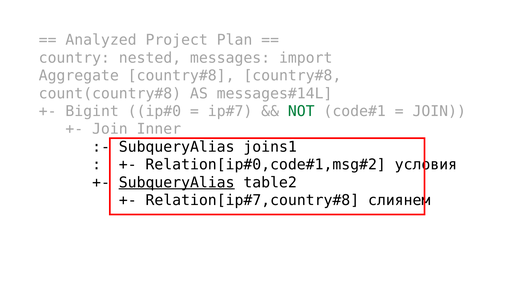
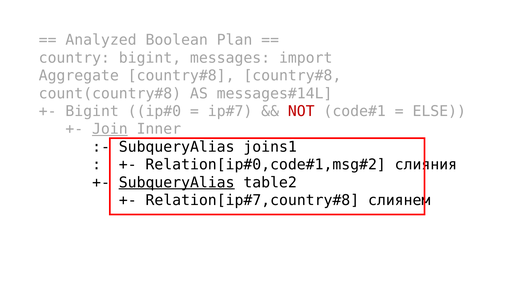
Project: Project -> Boolean
country nested: nested -> bigint
NOT colour: green -> red
JOIN at (439, 111): JOIN -> ELSE
Join at (110, 129) underline: none -> present
условия: условия -> слияния
